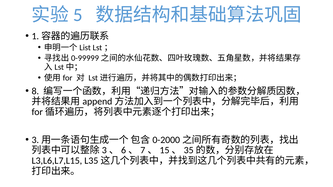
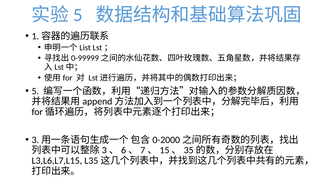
8: 8 -> 5
